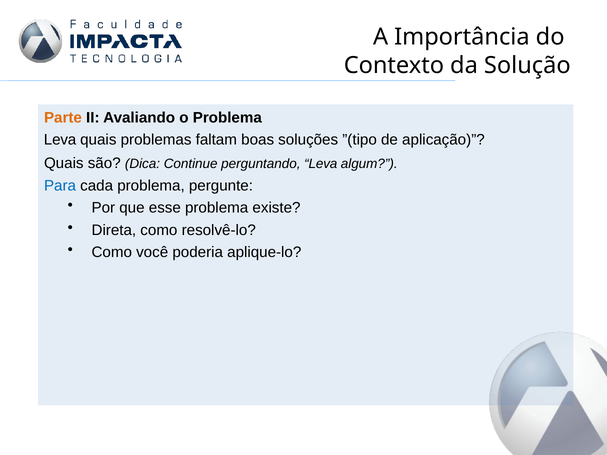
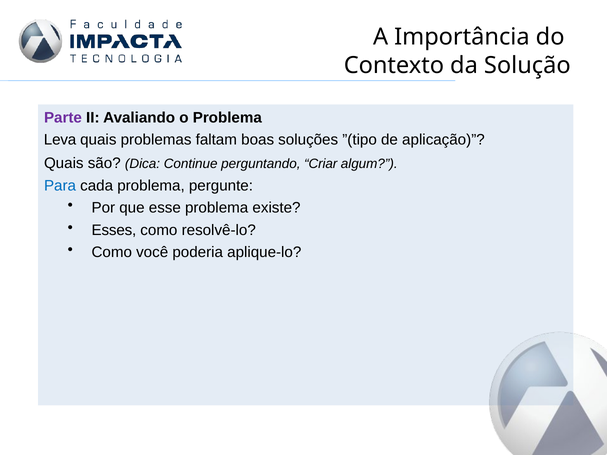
Parte colour: orange -> purple
perguntando Leva: Leva -> Criar
Direta: Direta -> Esses
